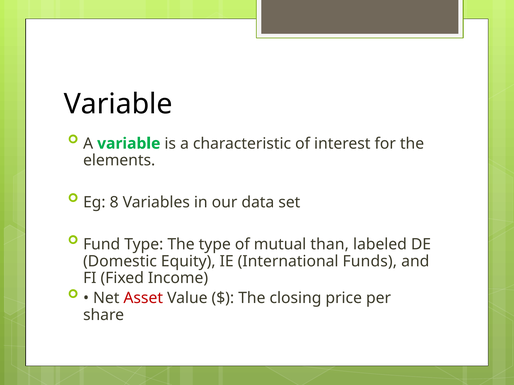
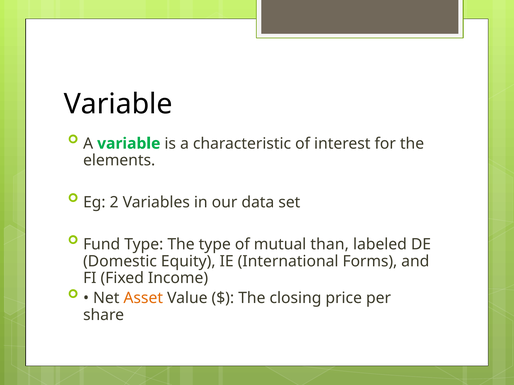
8: 8 -> 2
Funds: Funds -> Forms
Asset colour: red -> orange
